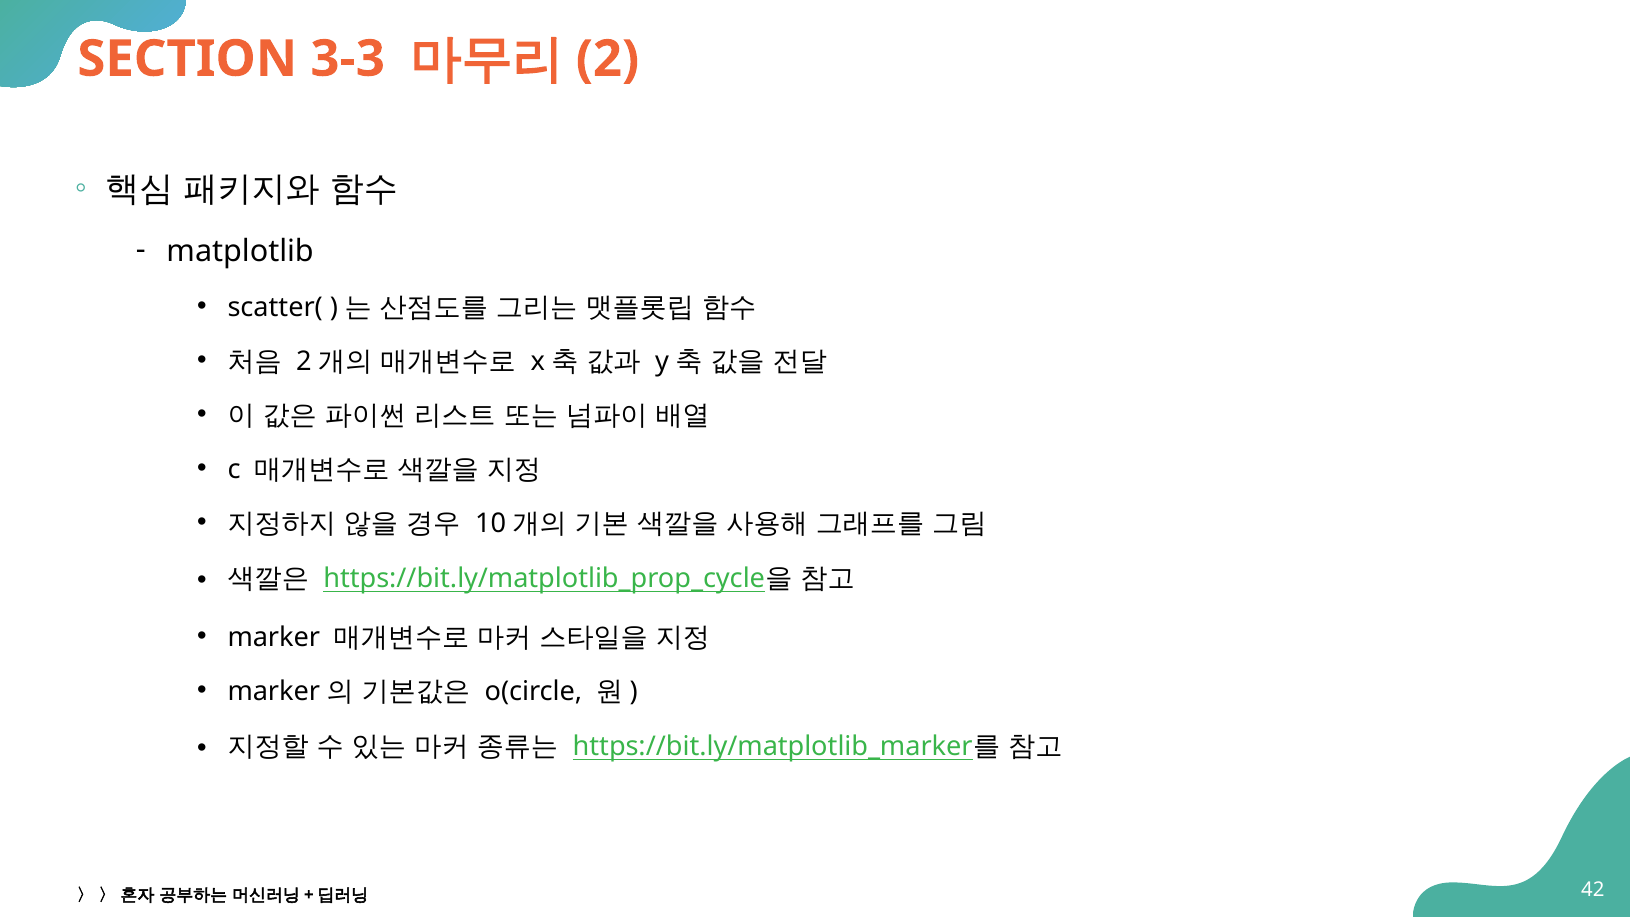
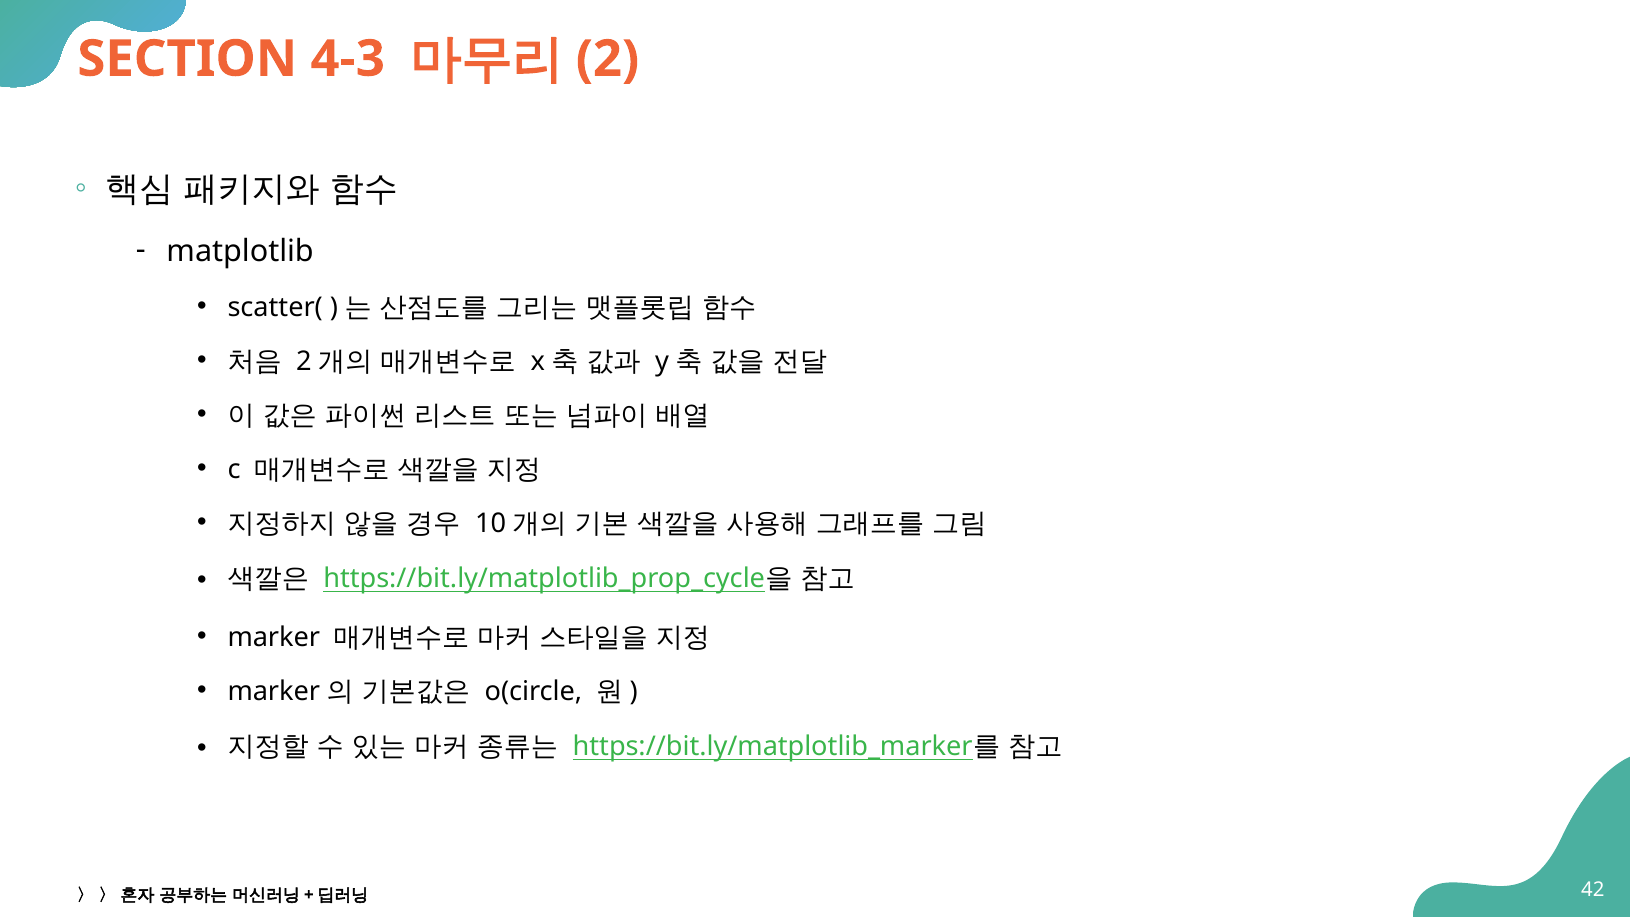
3-3: 3-3 -> 4-3
